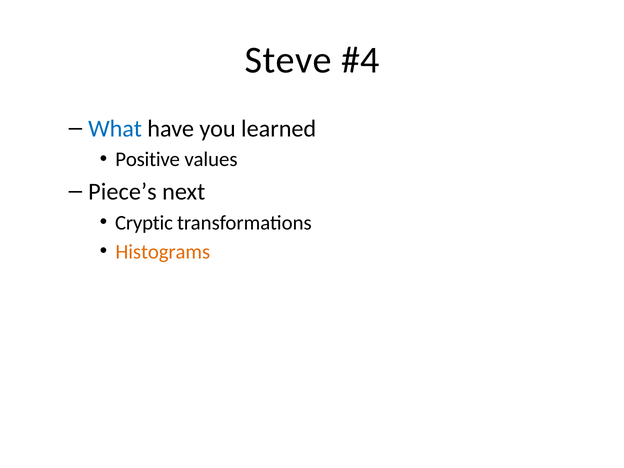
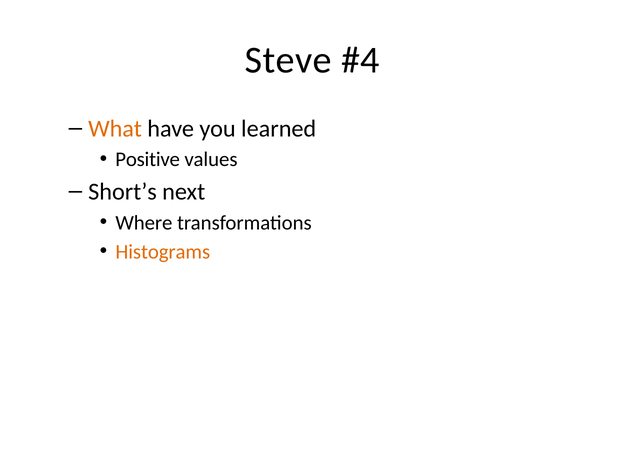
What colour: blue -> orange
Piece’s: Piece’s -> Short’s
Cryptic: Cryptic -> Where
